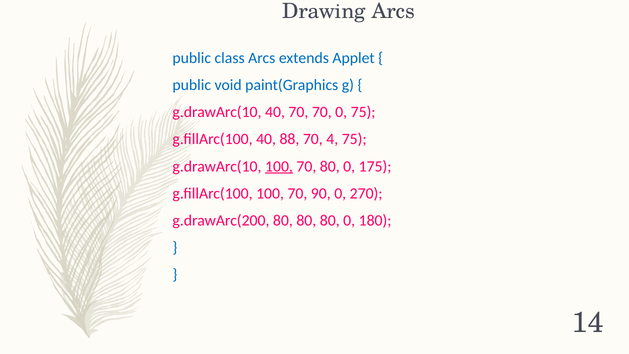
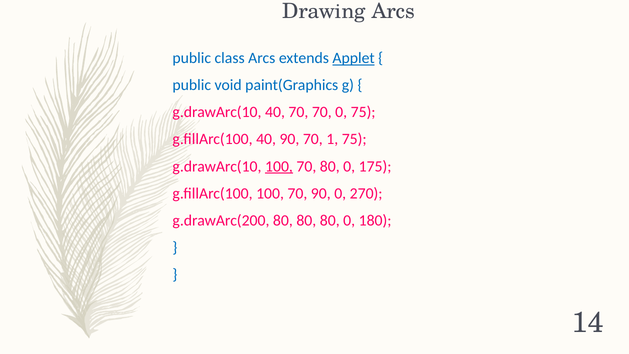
Applet underline: none -> present
40 88: 88 -> 90
4: 4 -> 1
